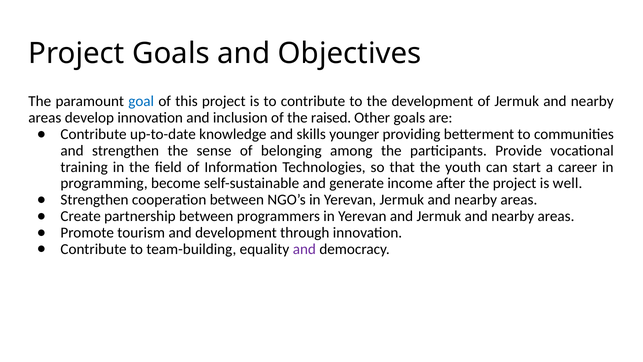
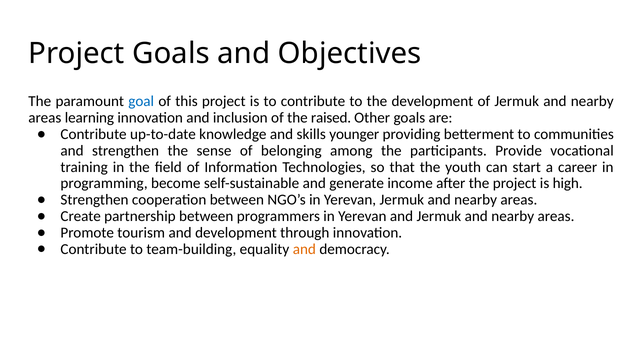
develop: develop -> learning
well: well -> high
and at (304, 249) colour: purple -> orange
